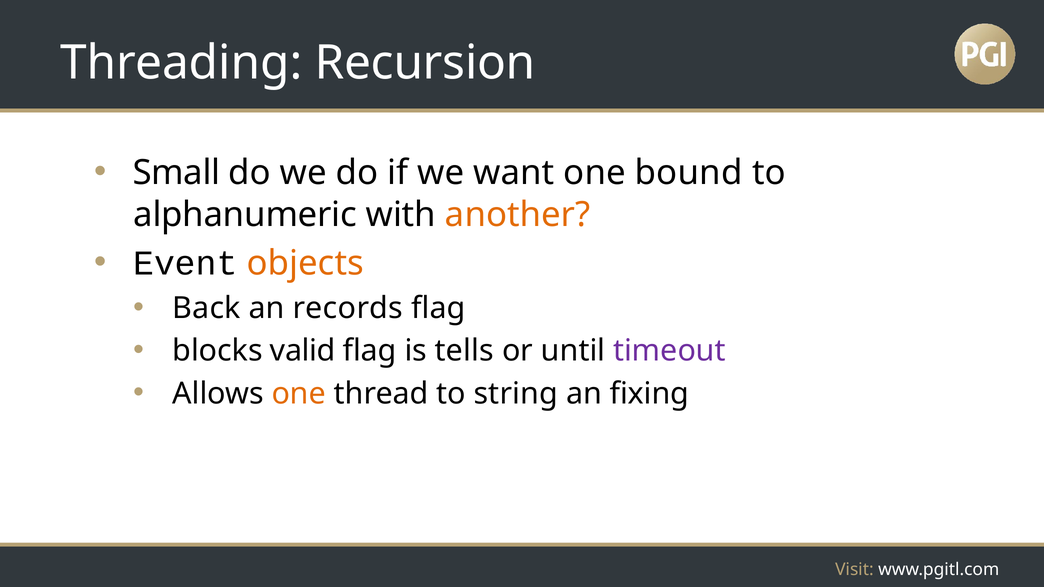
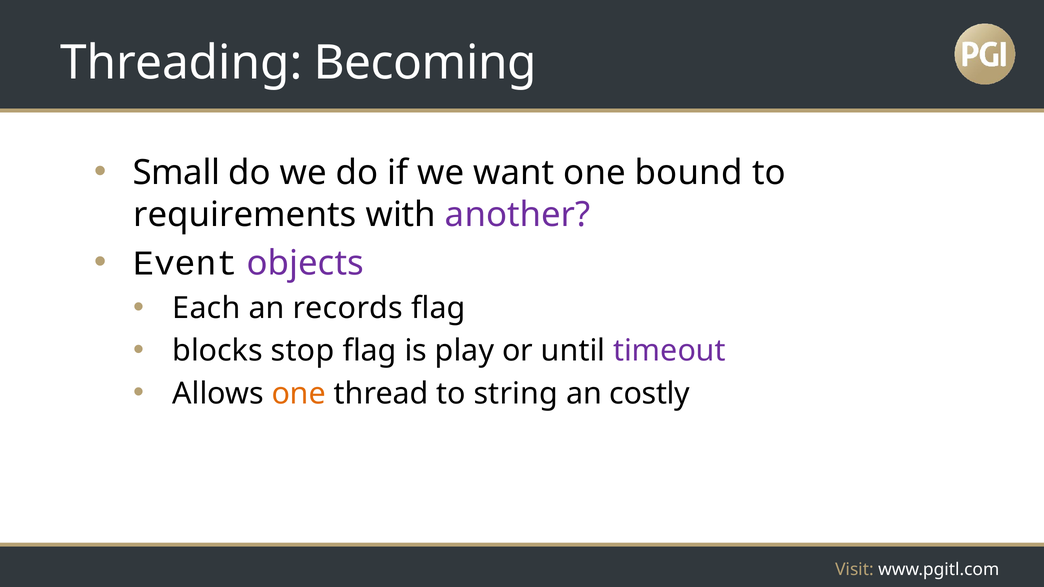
Recursion: Recursion -> Becoming
alphanumeric: alphanumeric -> requirements
another colour: orange -> purple
objects colour: orange -> purple
Back: Back -> Each
valid: valid -> stop
tells: tells -> play
fixing: fixing -> costly
